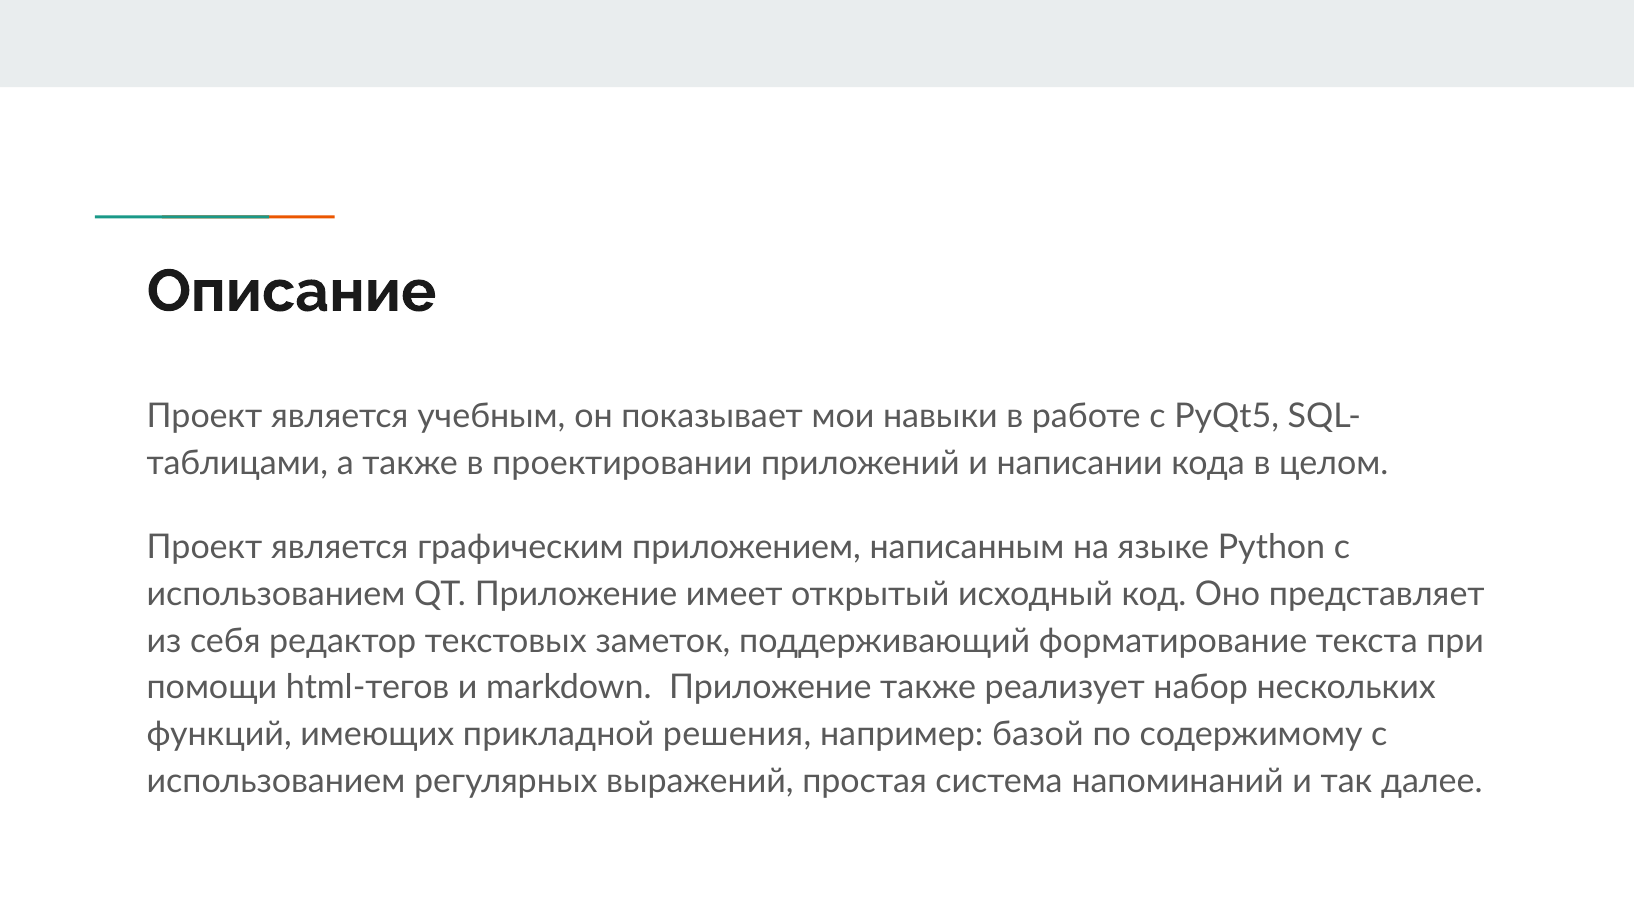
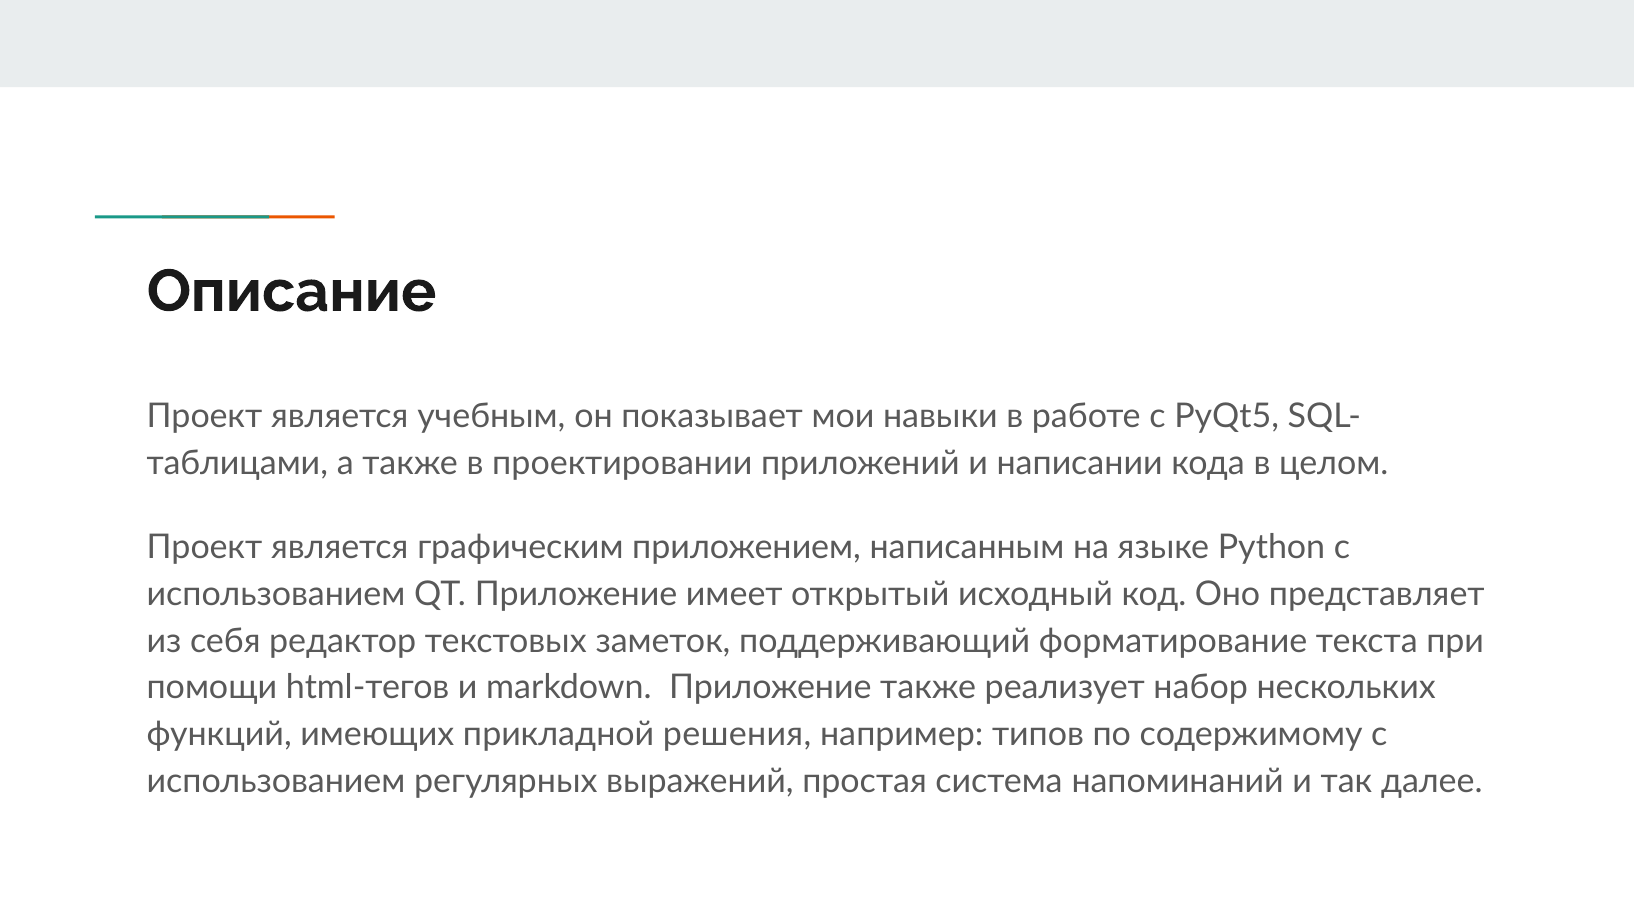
базой: базой -> типов
